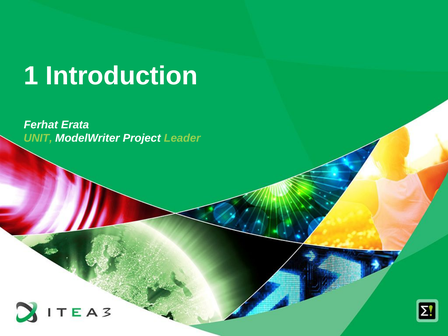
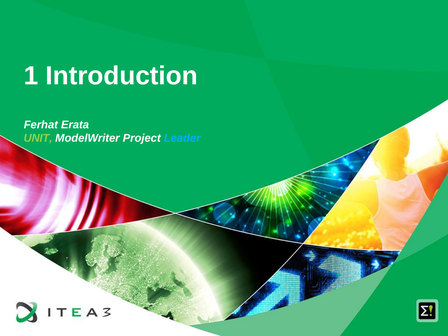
Leader colour: light green -> light blue
